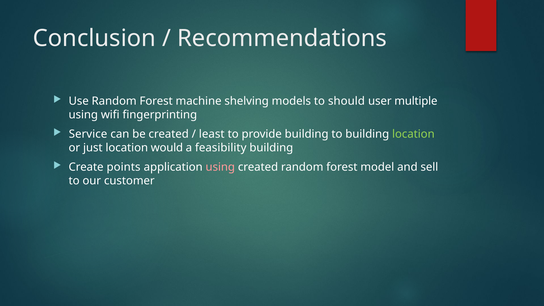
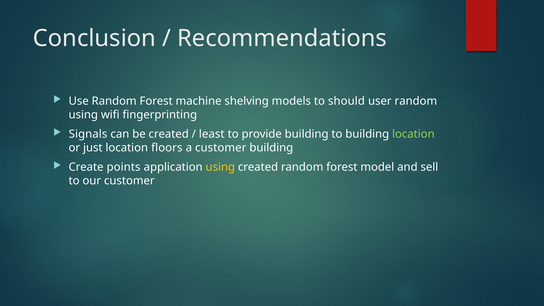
user multiple: multiple -> random
Service: Service -> Signals
would: would -> floors
a feasibility: feasibility -> customer
using at (220, 167) colour: pink -> yellow
